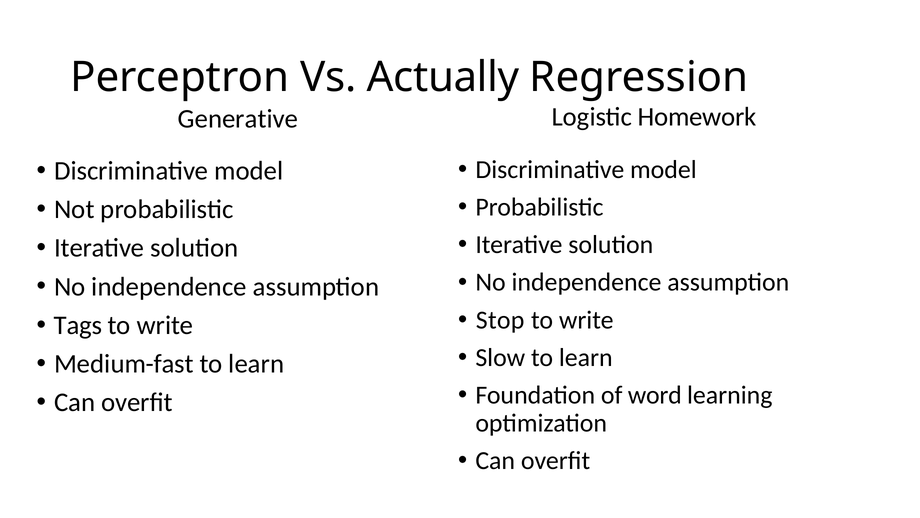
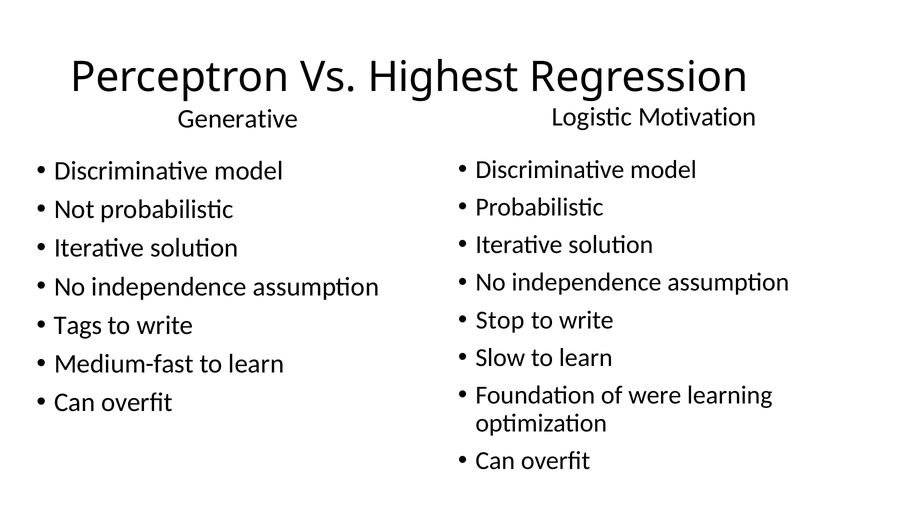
Actually: Actually -> Highest
Homework: Homework -> Motivation
word: word -> were
